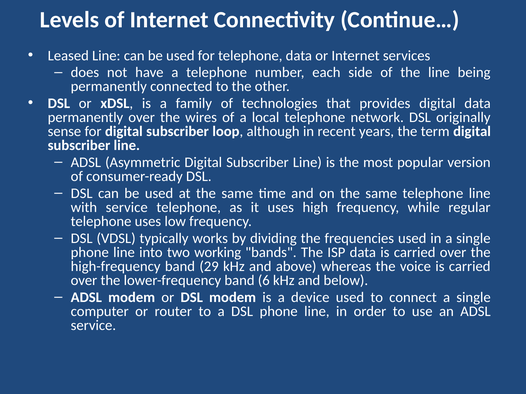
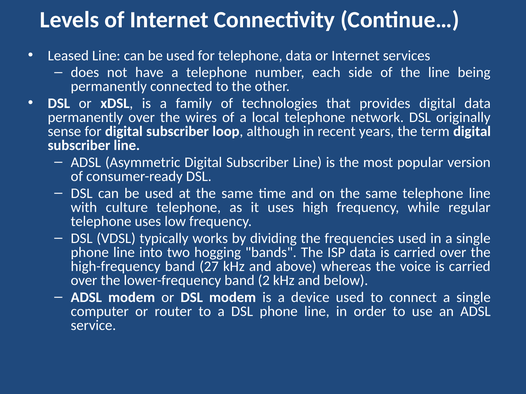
with service: service -> culture
working: working -> hogging
29: 29 -> 27
6: 6 -> 2
